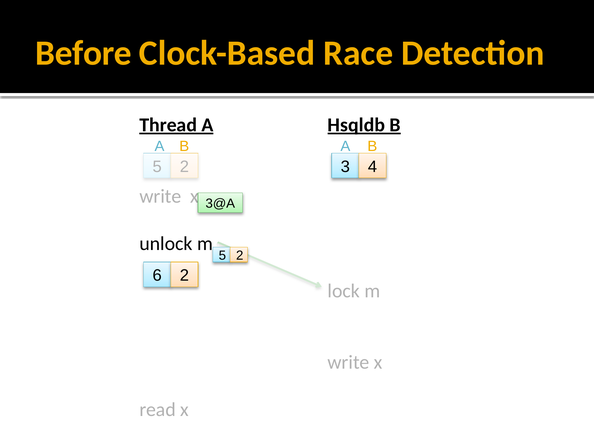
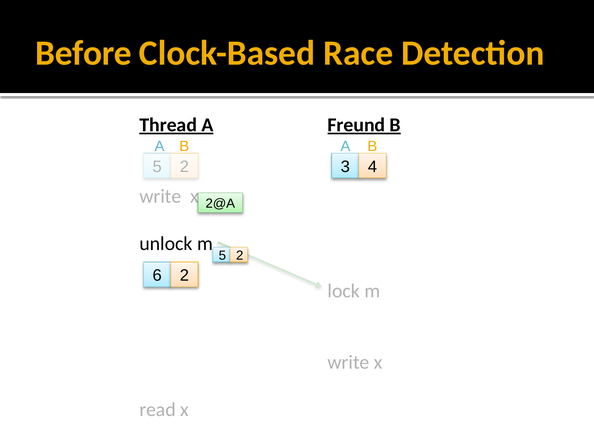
Hsqldb: Hsqldb -> Freund
3@A: 3@A -> 2@A
